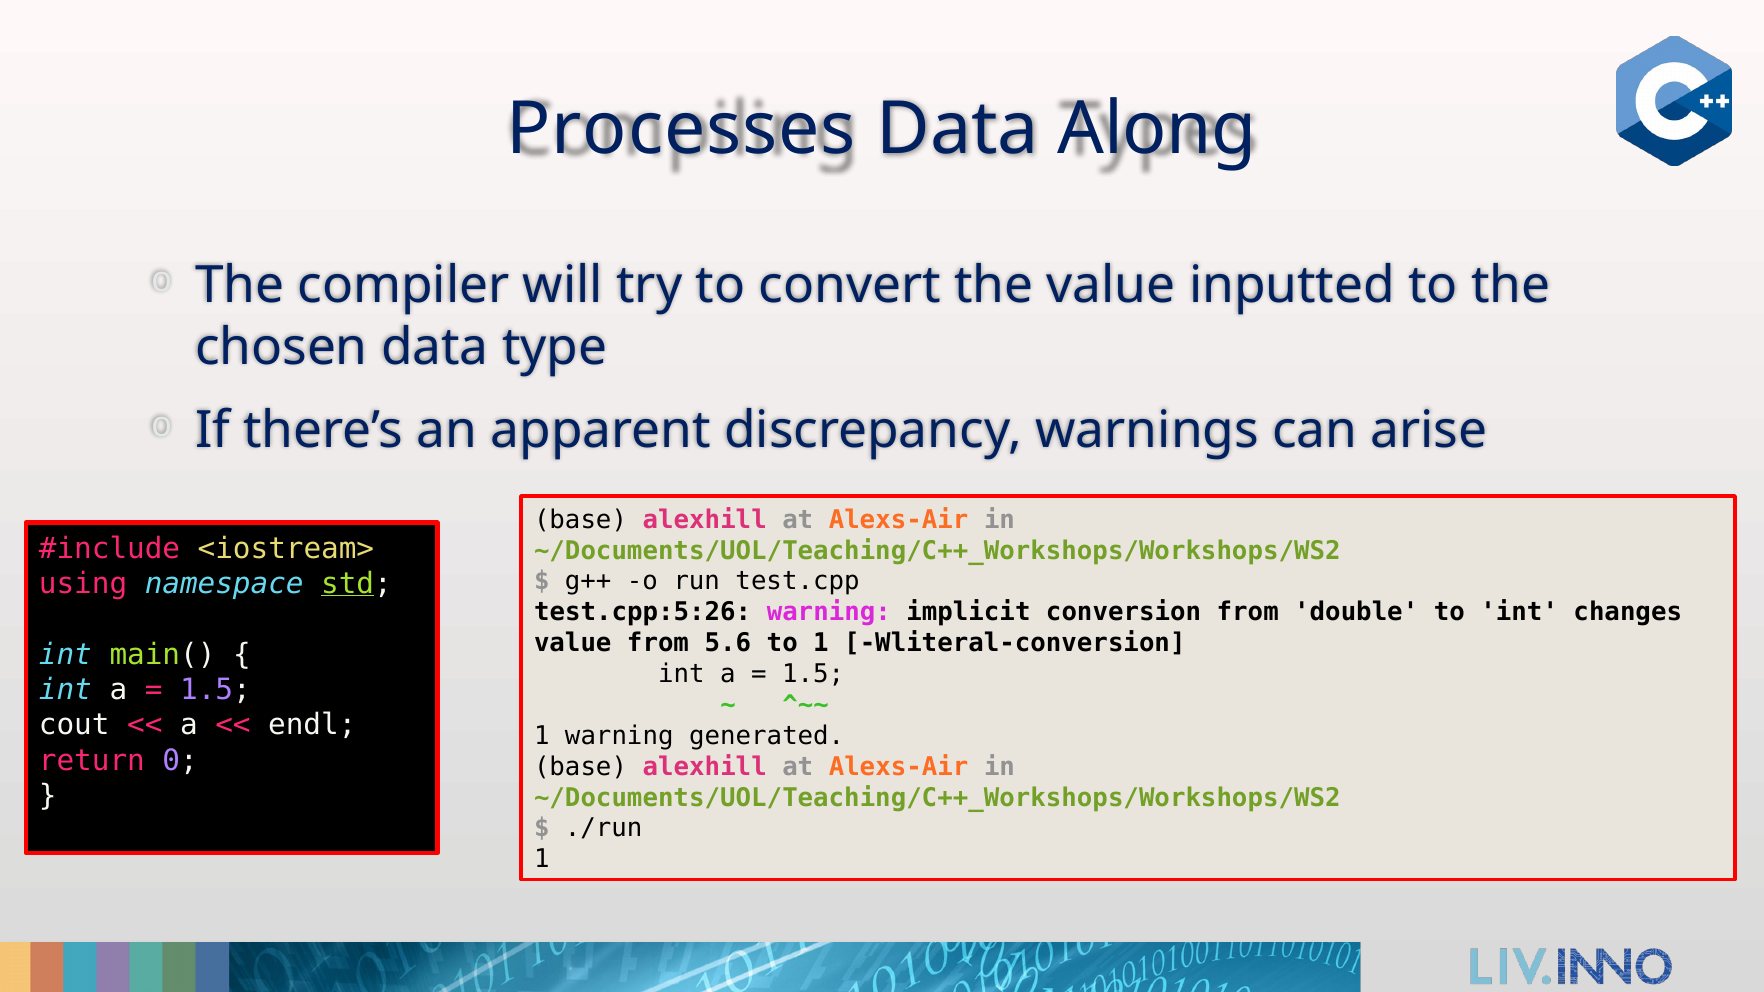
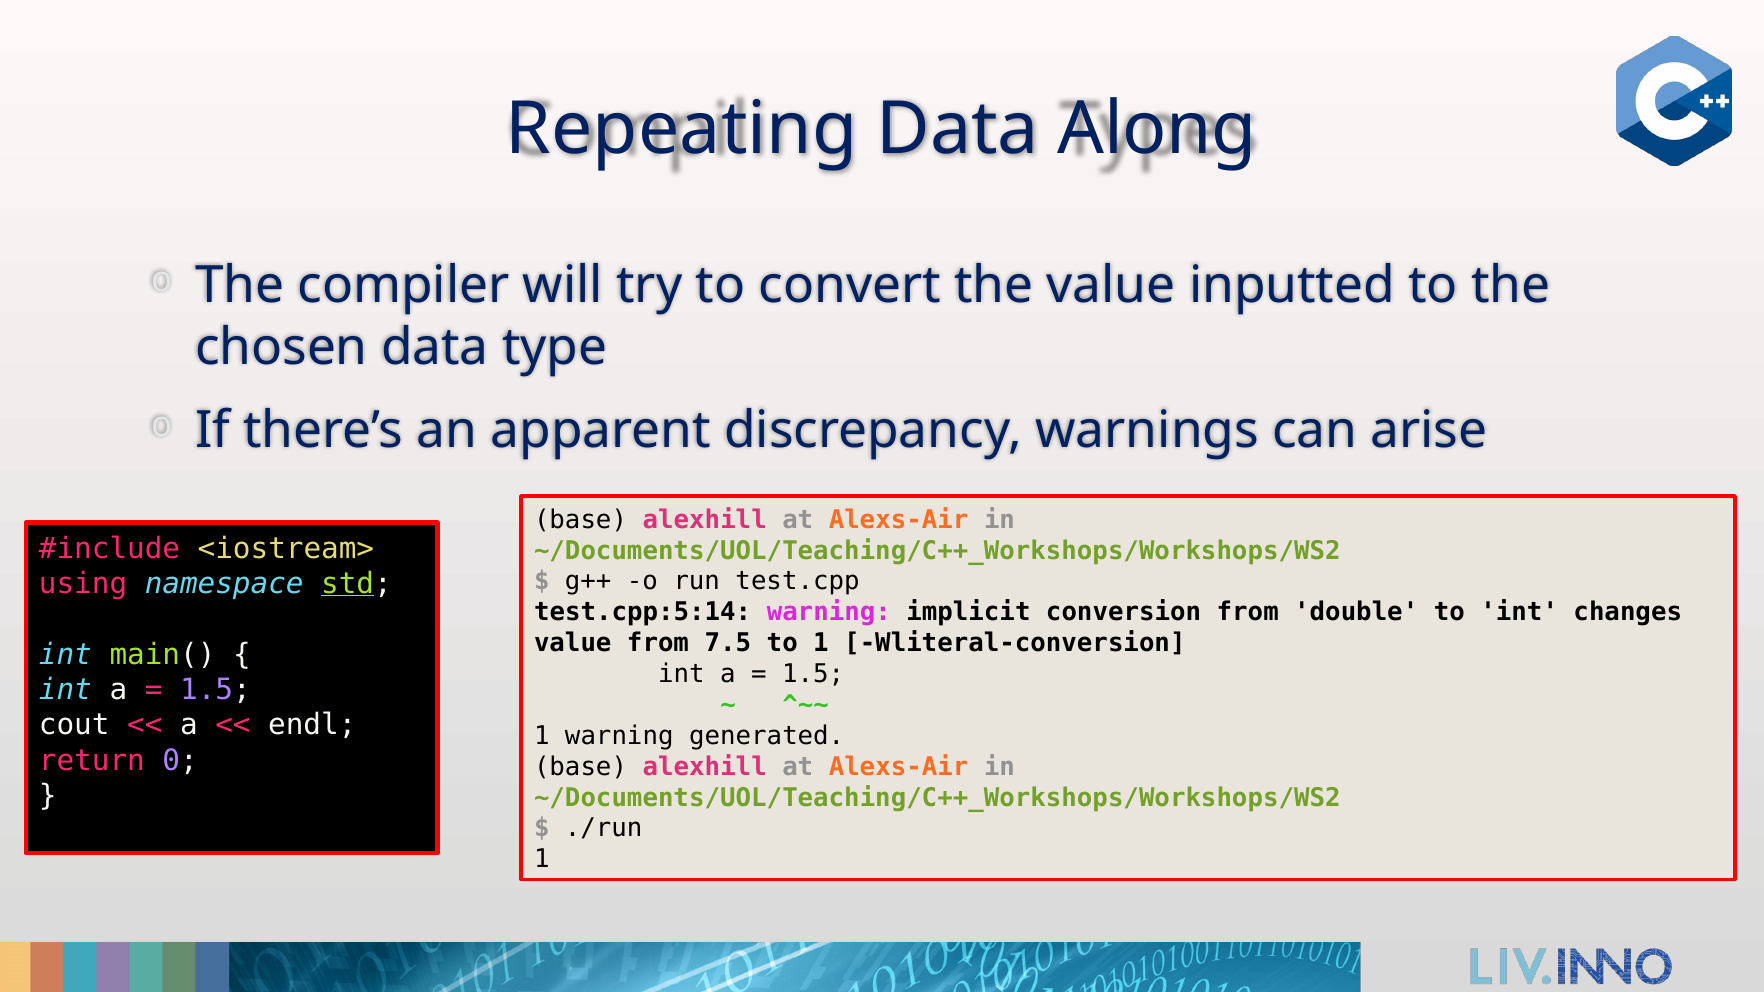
Processes: Processes -> Repeating
test.cpp:5:26: test.cpp:5:26 -> test.cpp:5:14
5.6: 5.6 -> 7.5
